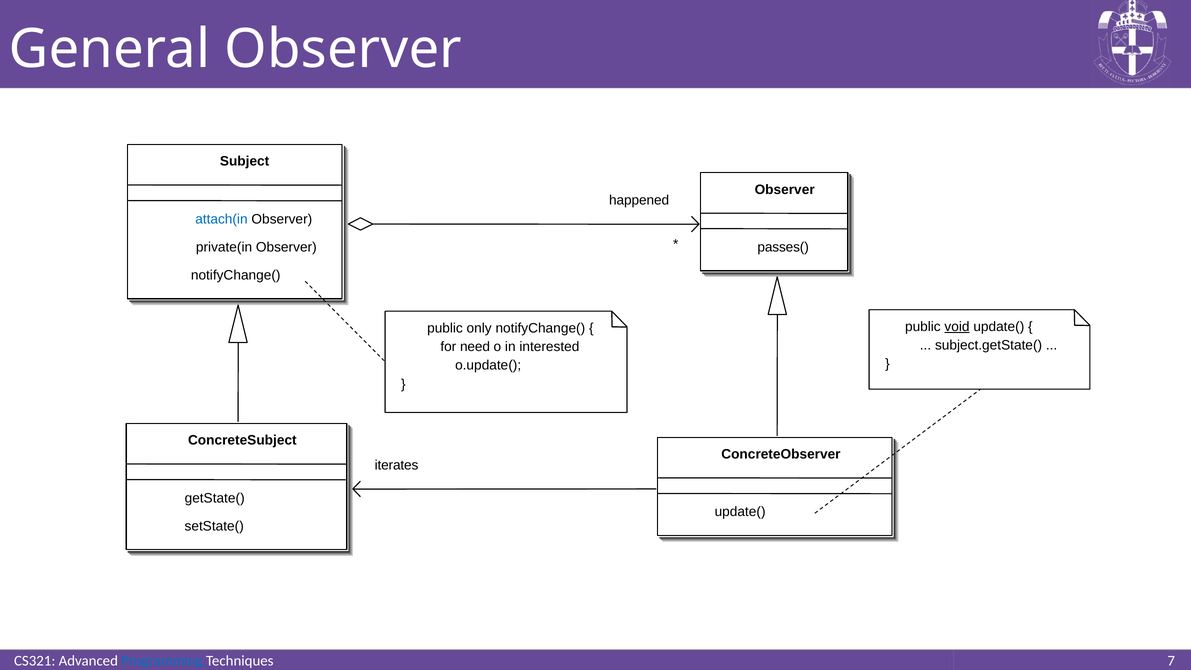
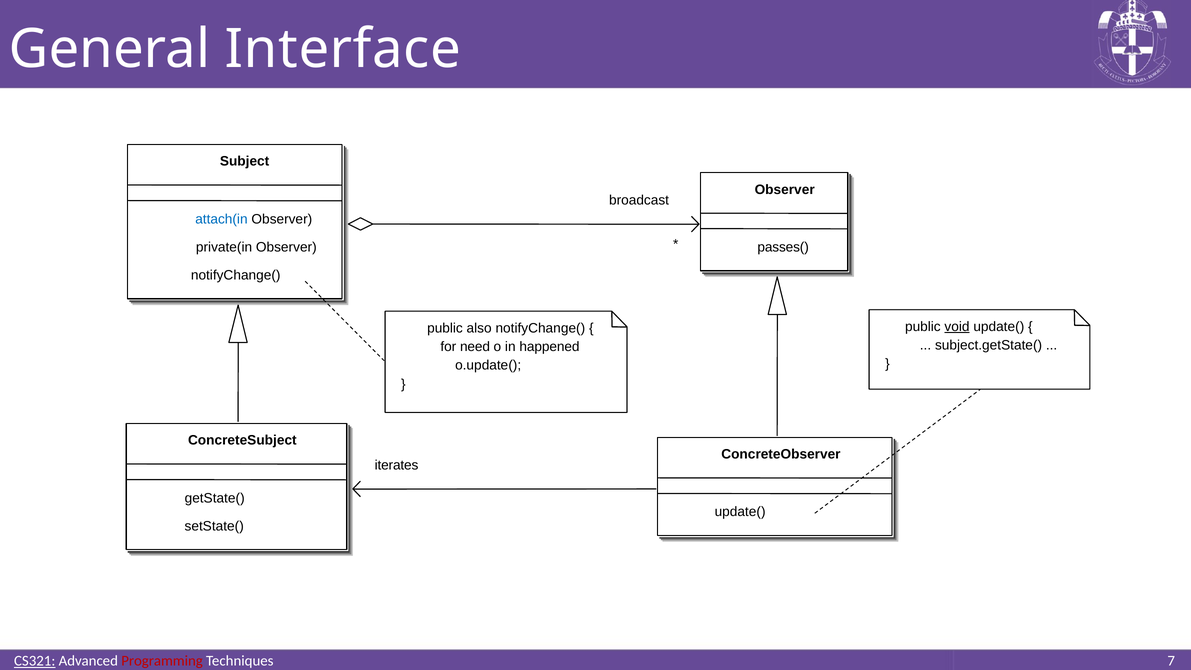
General Observer: Observer -> Interface
happened: happened -> broadcast
only: only -> also
interested: interested -> happened
CS321 underline: none -> present
Programming colour: blue -> red
